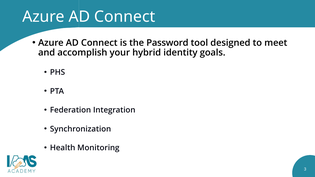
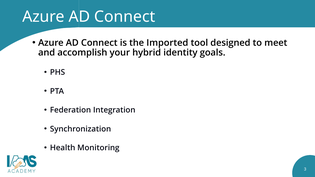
Password: Password -> Imported
